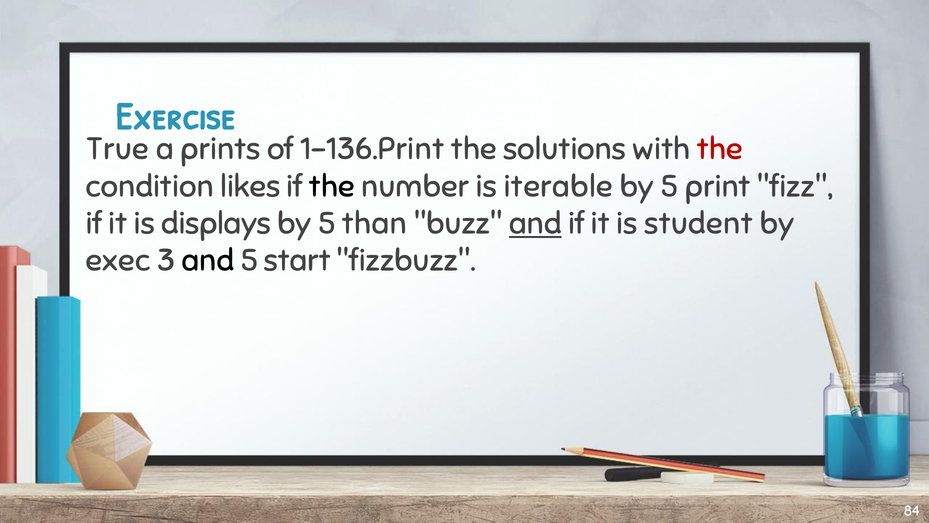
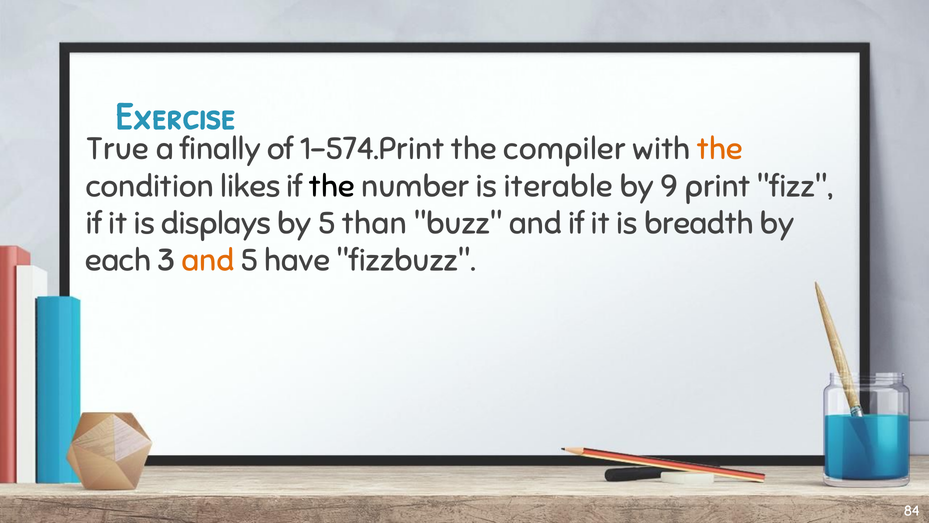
prints: prints -> finally
1-136.Print: 1-136.Print -> 1-574.Print
solutions: solutions -> compiler
the at (720, 149) colour: red -> orange
5 at (669, 186): 5 -> 9
and at (535, 223) underline: present -> none
student: student -> breadth
exec: exec -> each
and at (208, 261) colour: black -> orange
start: start -> have
